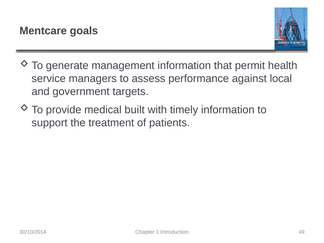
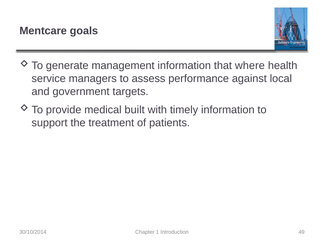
permit: permit -> where
